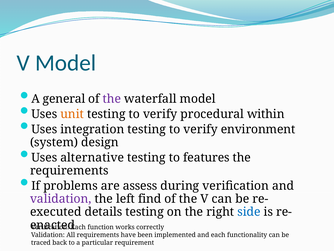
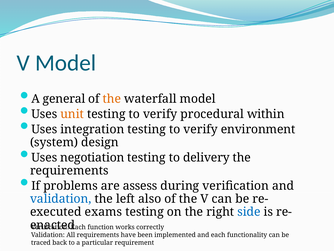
the at (112, 99) colour: purple -> orange
alternative: alternative -> negotiation
features: features -> delivery
validation at (61, 199) colour: purple -> blue
find: find -> also
details: details -> exams
